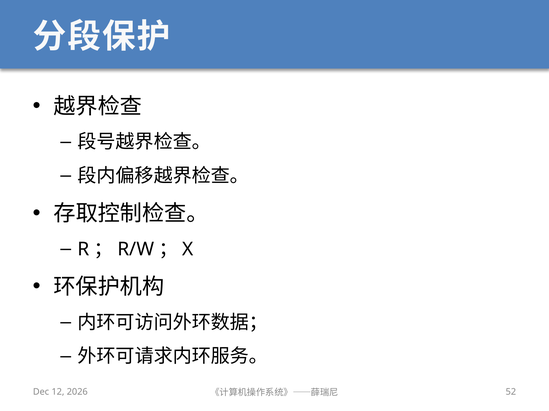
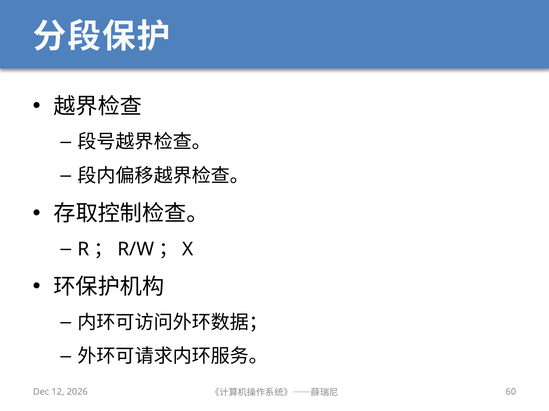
52: 52 -> 60
